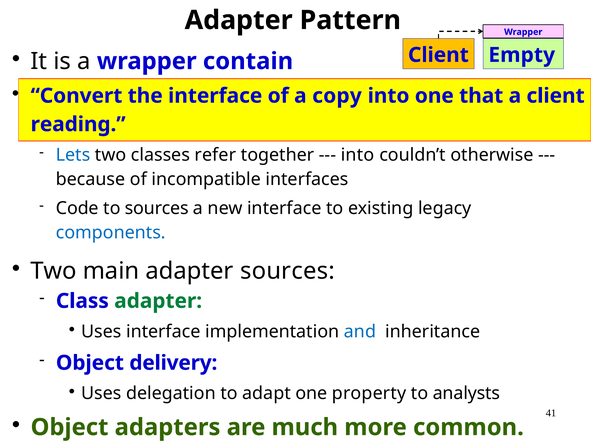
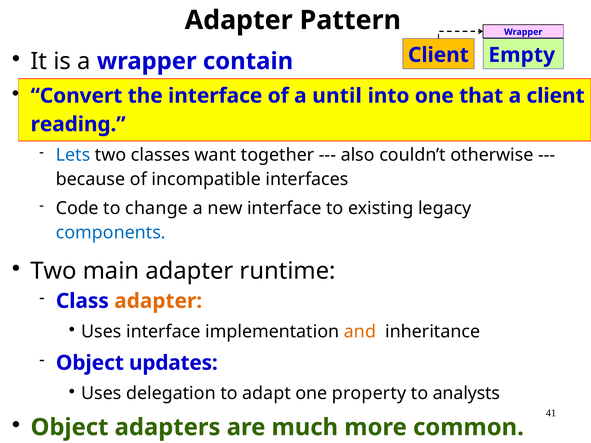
copy: copy -> until
refer: refer -> want
into at (358, 155): into -> also
to sources: sources -> change
adapter sources: sources -> runtime
adapter at (158, 301) colour: green -> orange
and colour: blue -> orange
delivery: delivery -> updates
